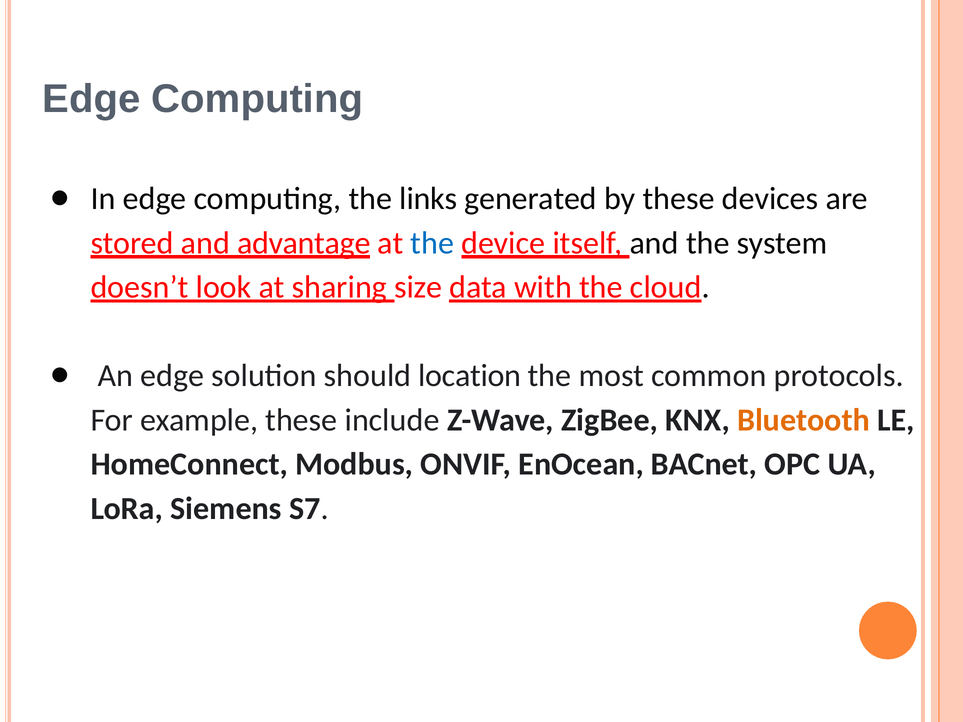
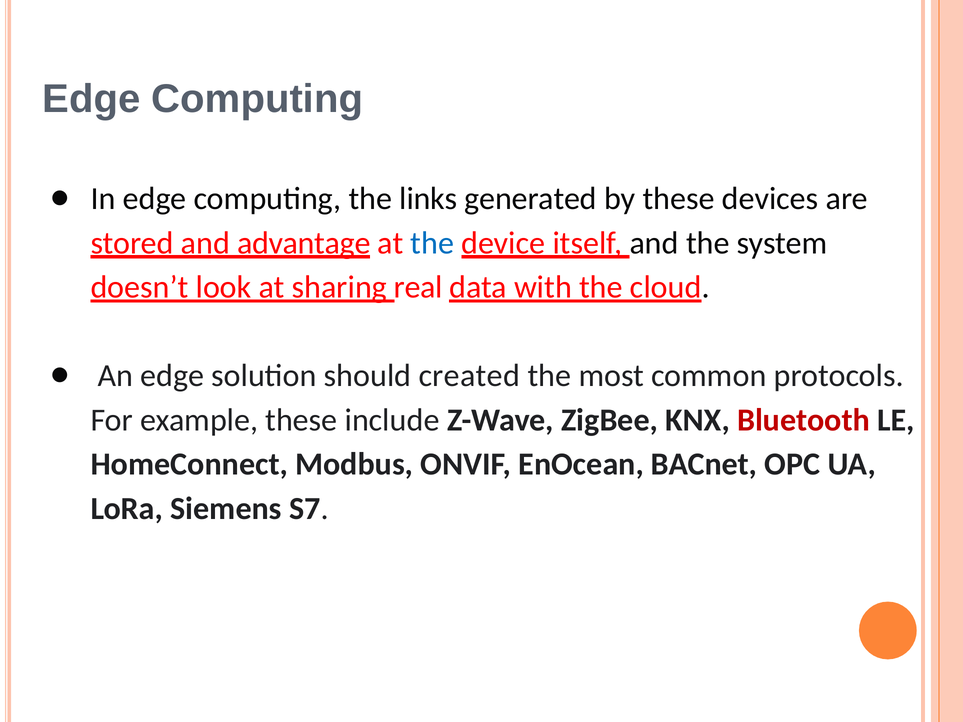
size: size -> real
location: location -> created
Bluetooth colour: orange -> red
